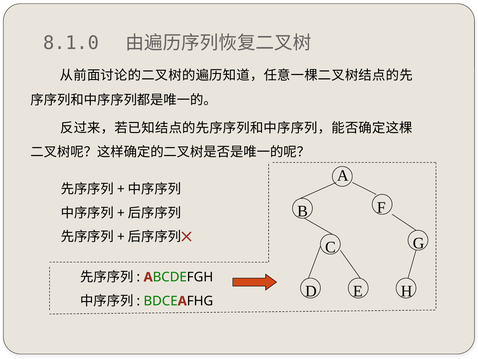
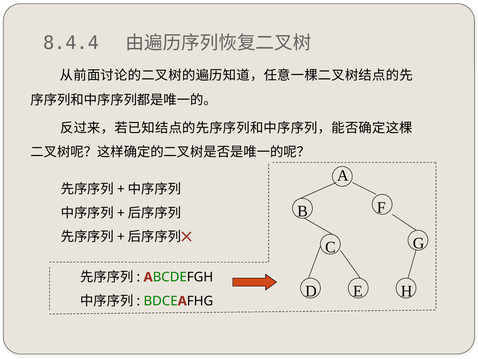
8.1.0: 8.1.0 -> 8.4.4
